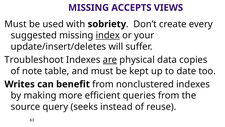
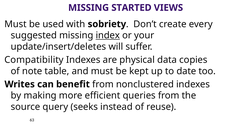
ACCEPTS: ACCEPTS -> STARTED
Troubleshoot: Troubleshoot -> Compatibility
are underline: present -> none
